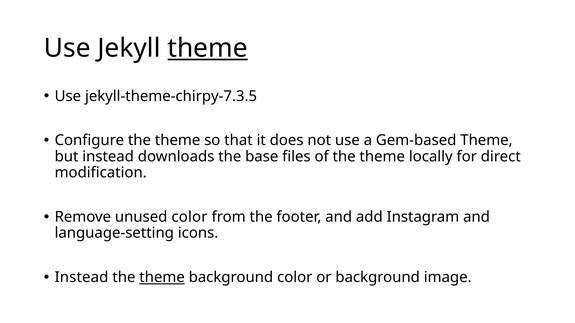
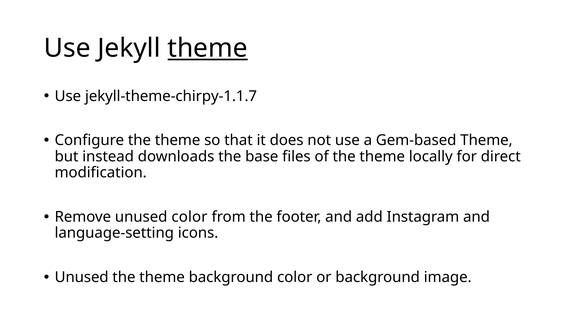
jekyll-theme-chirpy-7.3.5: jekyll-theme-chirpy-7.3.5 -> jekyll-theme-chirpy-1.1.7
Instead at (82, 278): Instead -> Unused
theme at (162, 278) underline: present -> none
